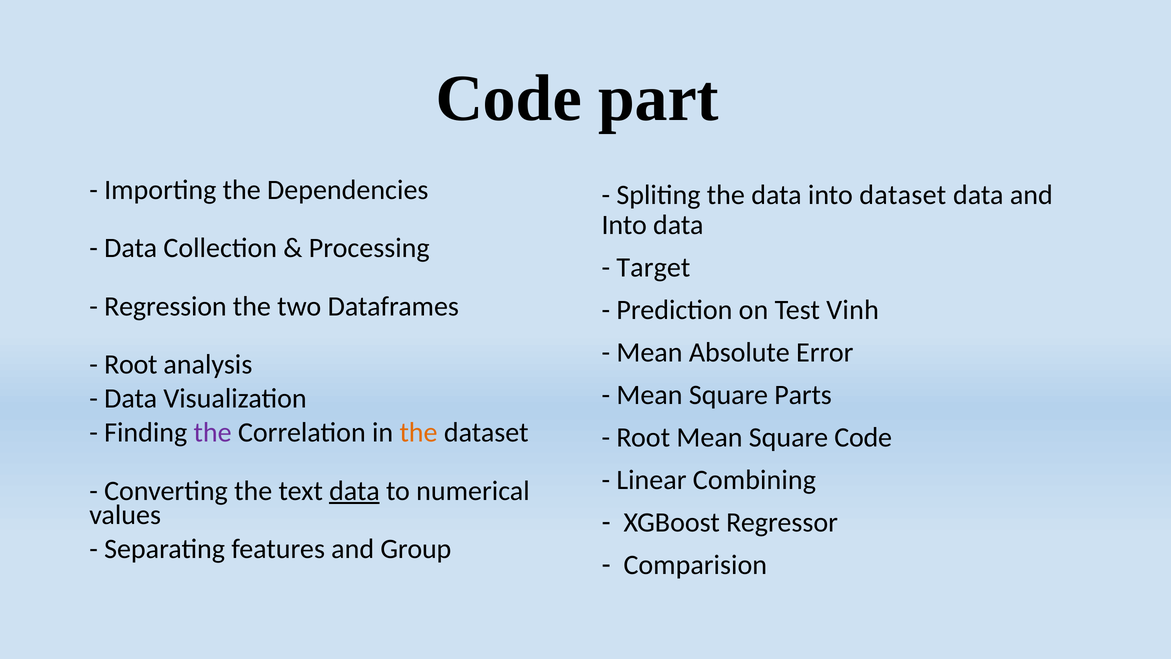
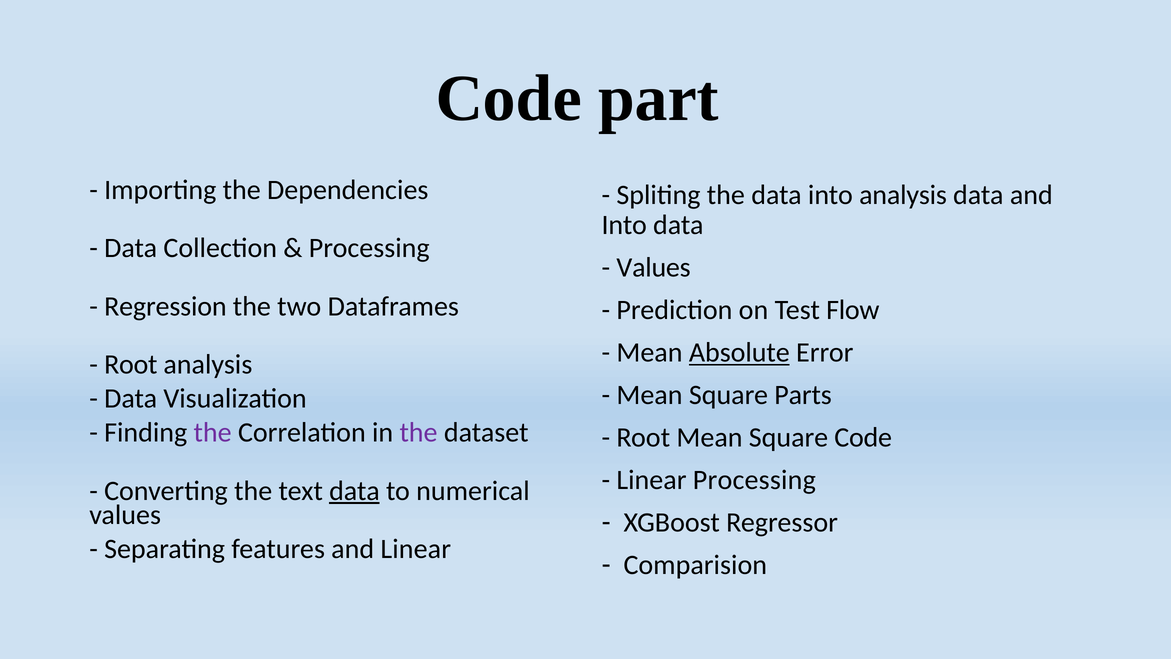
into dataset: dataset -> analysis
Target at (653, 267): Target -> Values
Vinh: Vinh -> Flow
Absolute underline: none -> present
the at (419, 432) colour: orange -> purple
Linear Combining: Combining -> Processing
and Group: Group -> Linear
